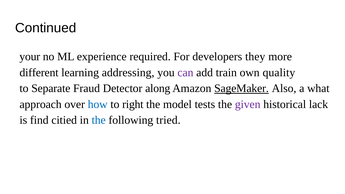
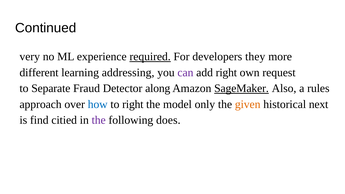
your: your -> very
required underline: none -> present
add train: train -> right
quality: quality -> request
what: what -> rules
tests: tests -> only
given colour: purple -> orange
lack: lack -> next
the at (99, 120) colour: blue -> purple
tried: tried -> does
